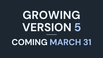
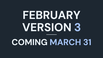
GROWING: GROWING -> FEBRUARY
5: 5 -> 3
